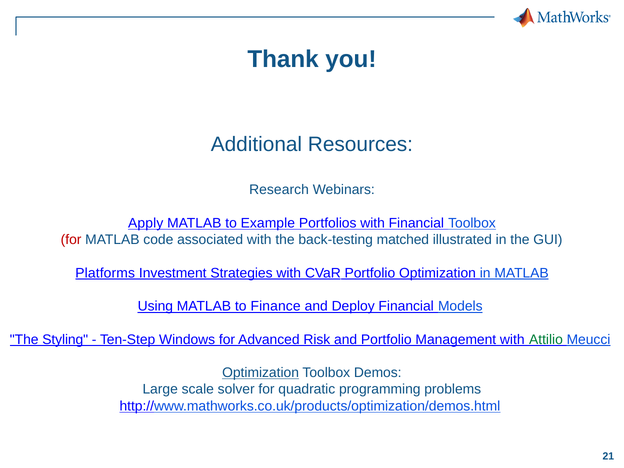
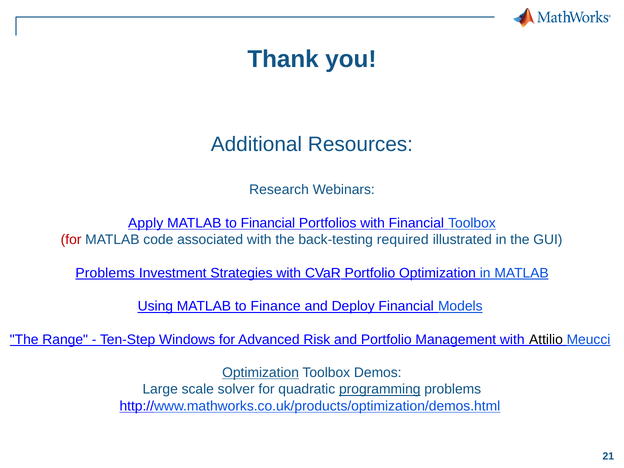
to Example: Example -> Financial
matched: matched -> required
Platforms at (105, 273): Platforms -> Problems
Styling: Styling -> Range
Attilio colour: green -> black
programming underline: none -> present
